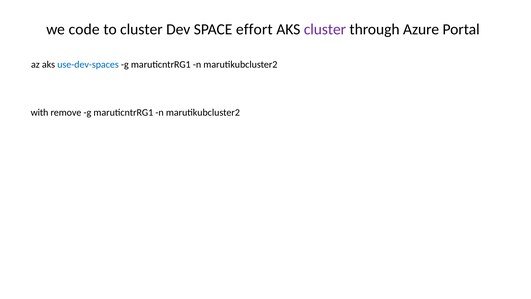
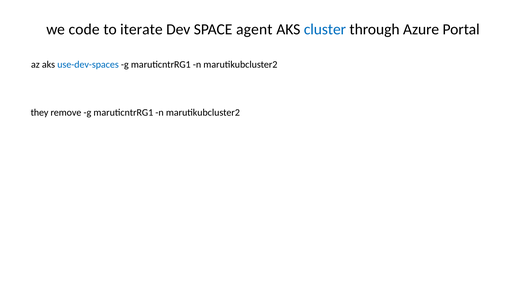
to cluster: cluster -> iterate
effort: effort -> agent
cluster at (325, 29) colour: purple -> blue
with: with -> they
